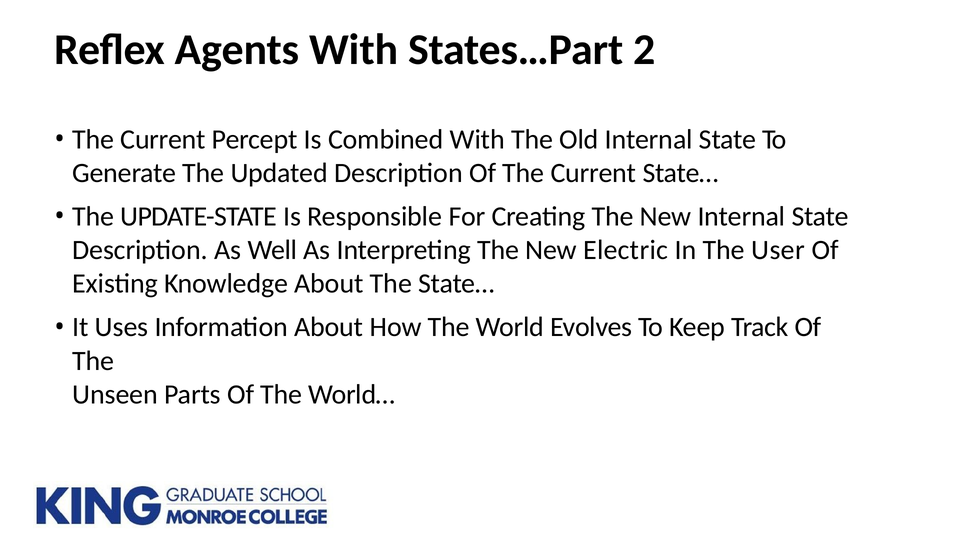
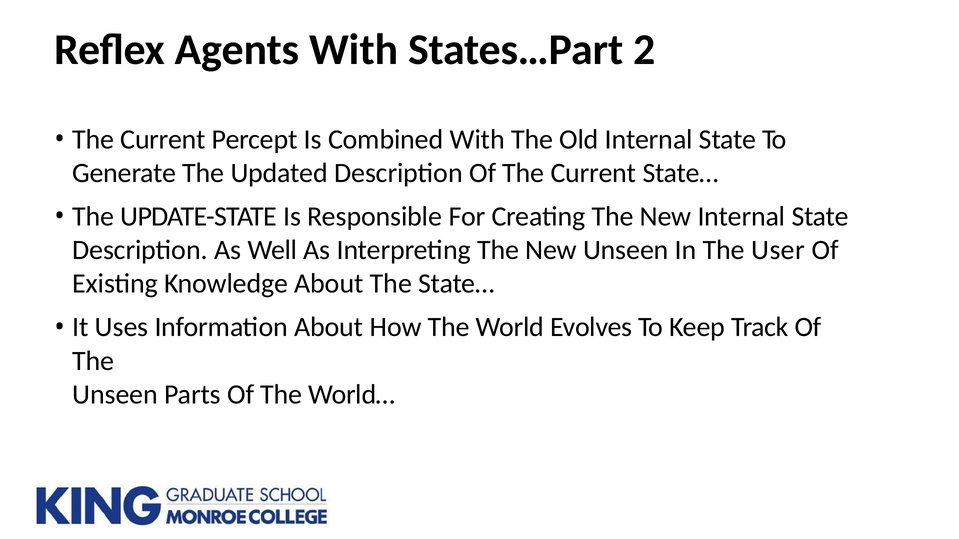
New Electric: Electric -> Unseen
